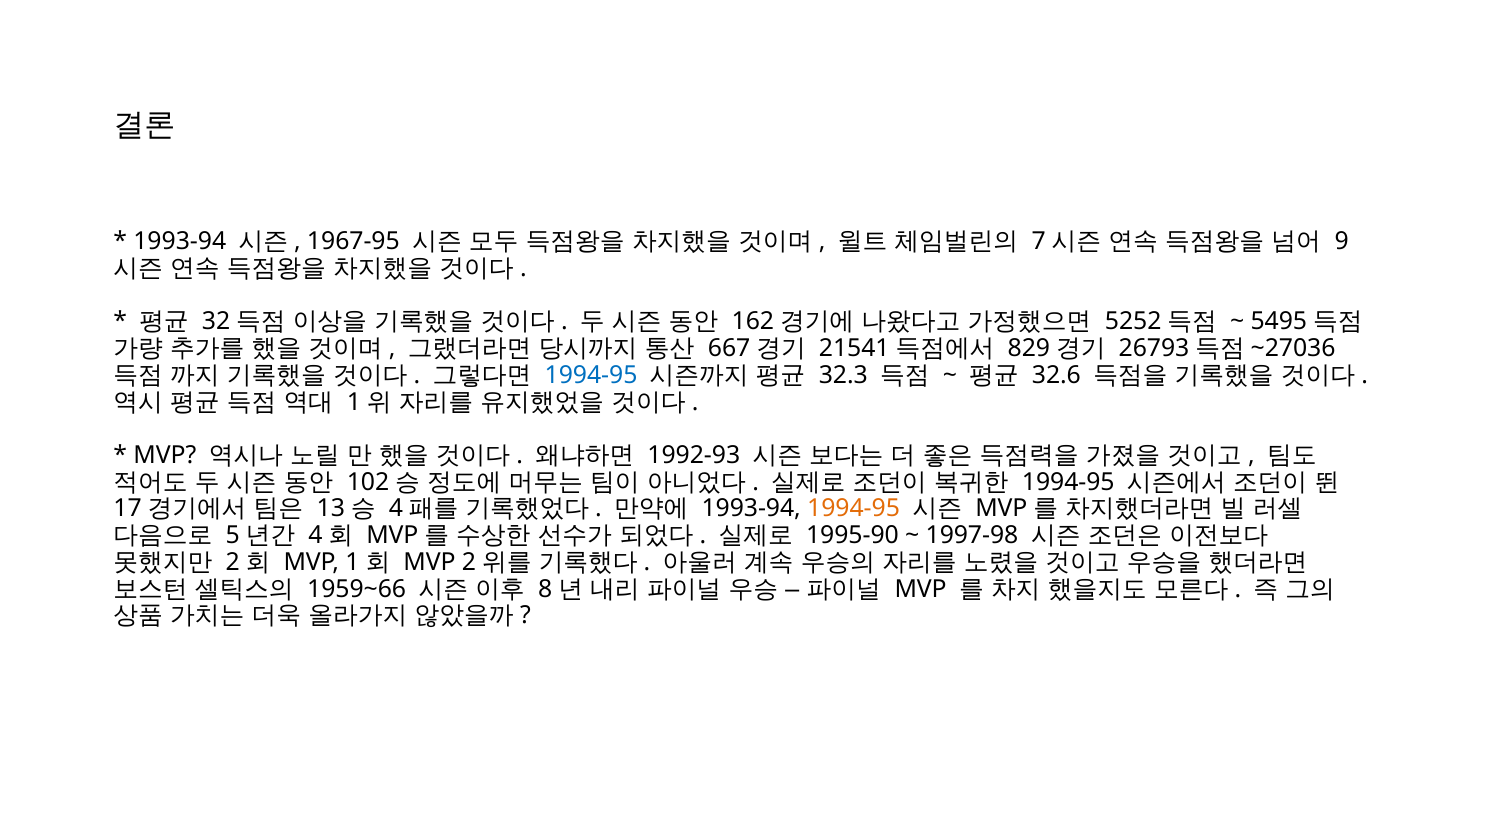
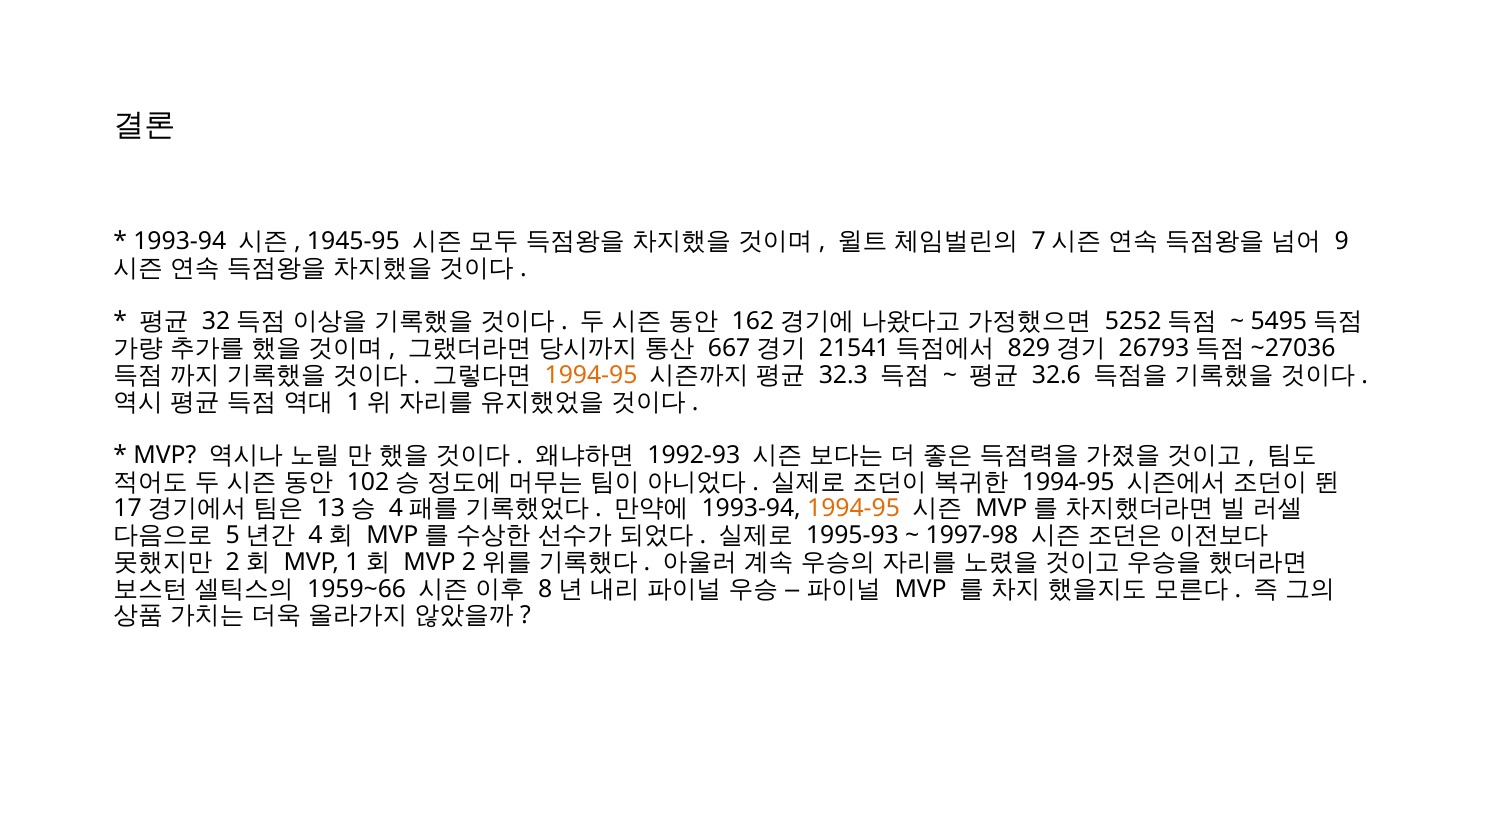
1967-95: 1967-95 -> 1945-95
1994-95 at (591, 375) colour: blue -> orange
1995-90: 1995-90 -> 1995-93
